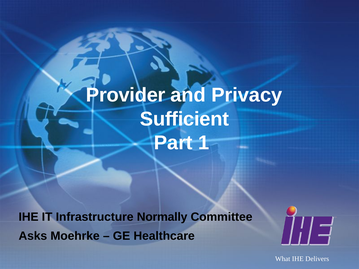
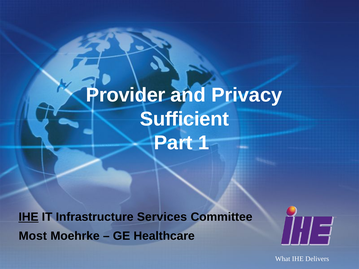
IHE at (29, 217) underline: none -> present
Normally: Normally -> Services
Asks: Asks -> Most
